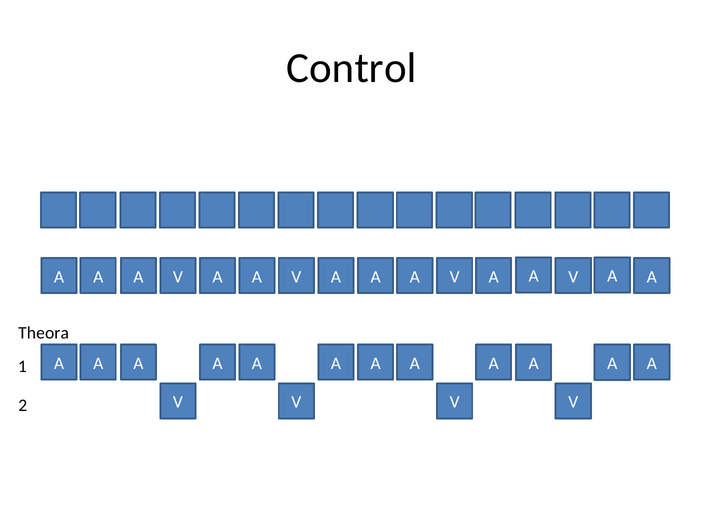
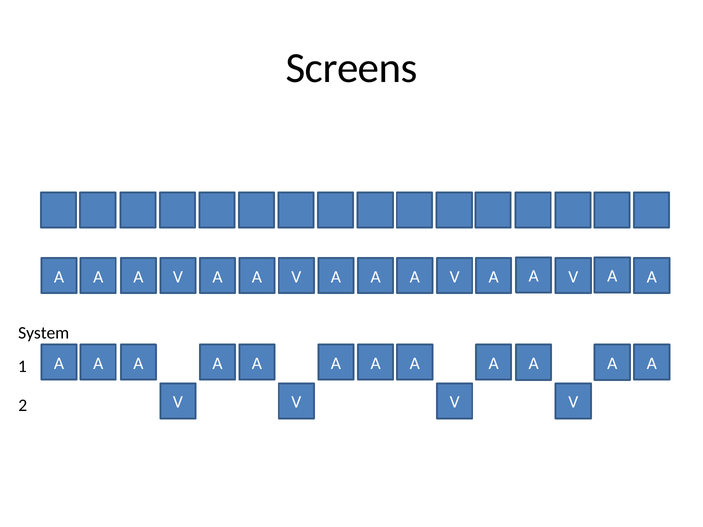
Control: Control -> Screens
Theora: Theora -> System
